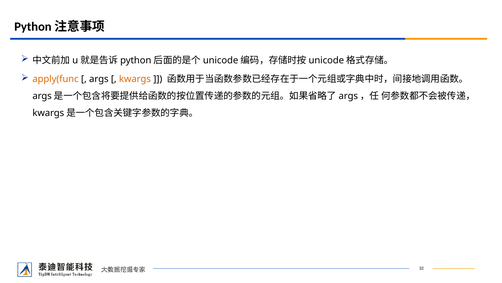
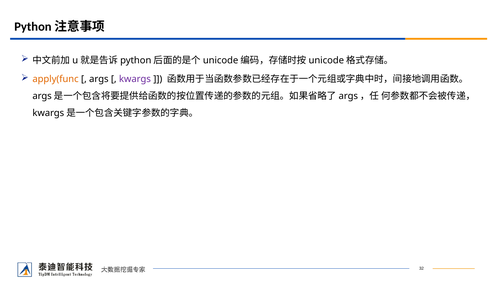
kwargs colour: orange -> purple
